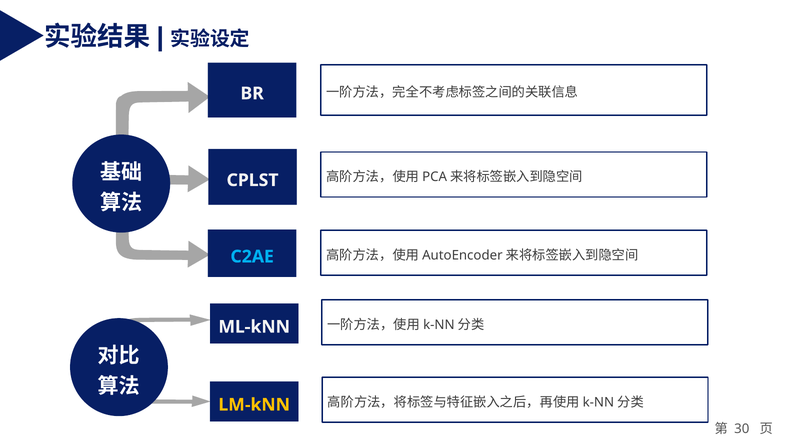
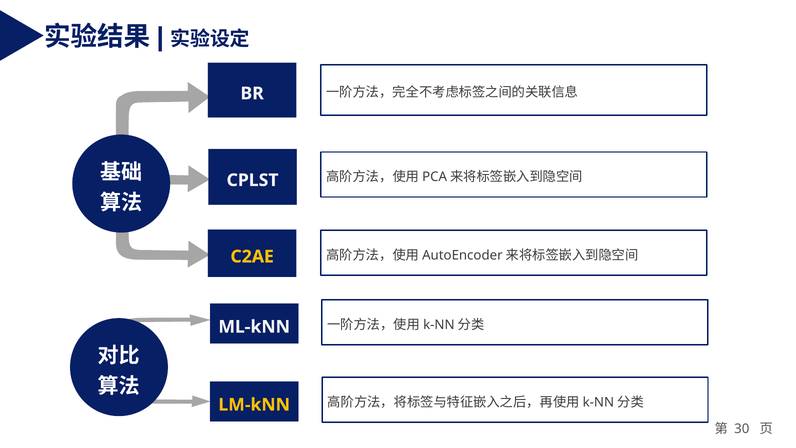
C2AE colour: light blue -> yellow
